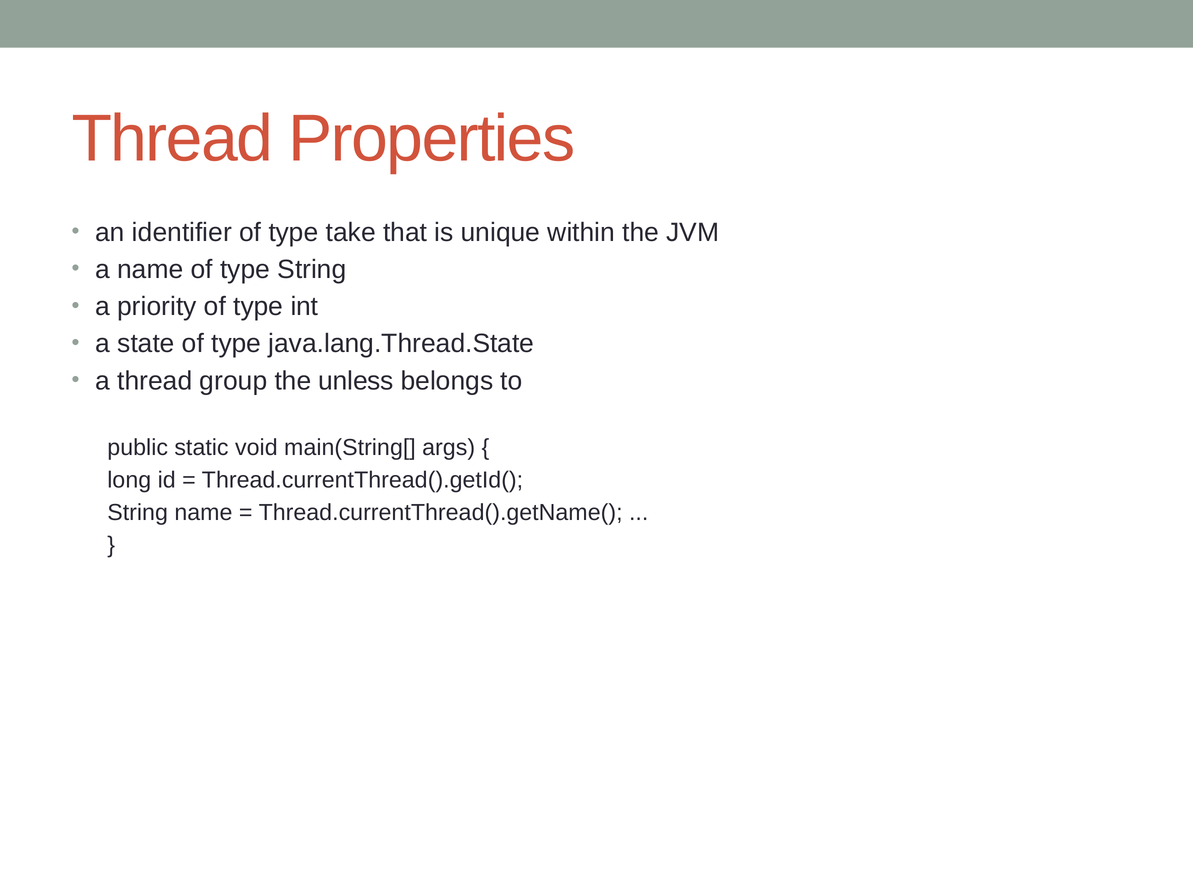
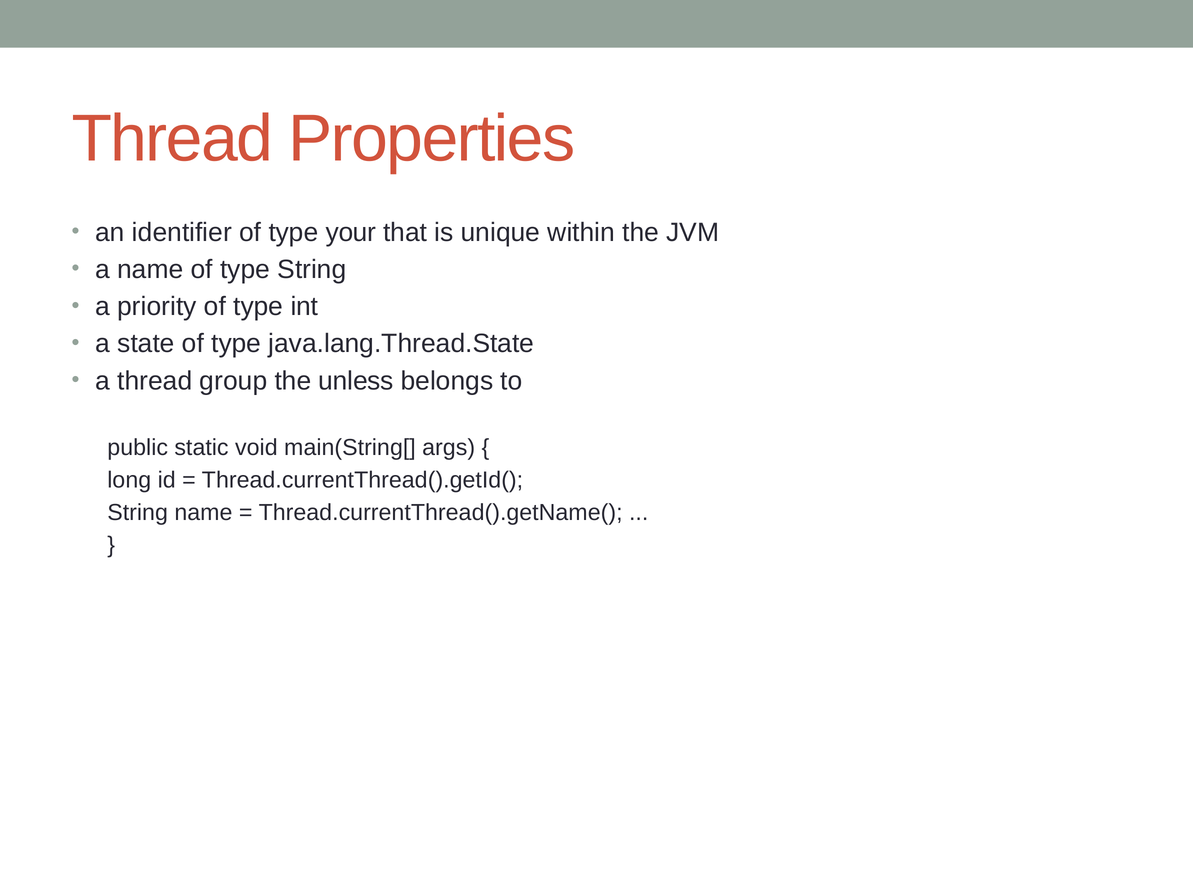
take: take -> your
